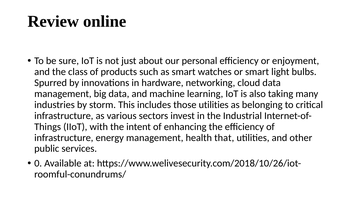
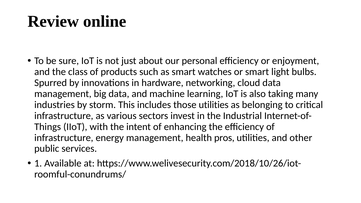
that: that -> pros
0: 0 -> 1
